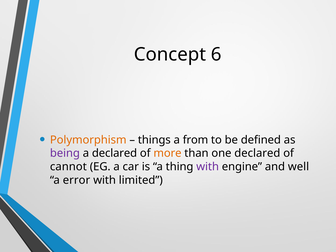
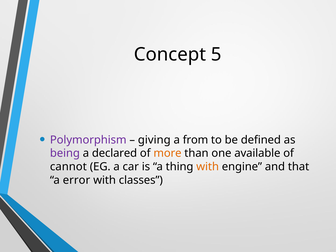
6: 6 -> 5
Polymorphism colour: orange -> purple
things: things -> giving
one declared: declared -> available
with at (208, 167) colour: purple -> orange
well: well -> that
limited: limited -> classes
